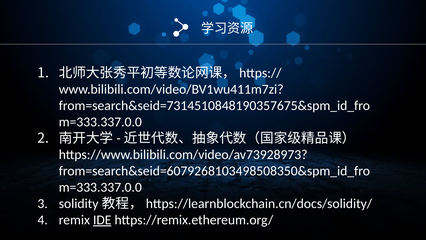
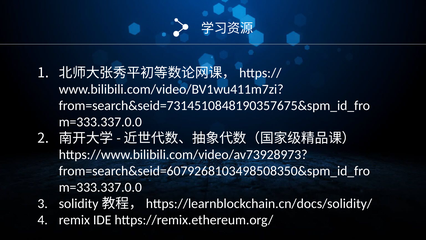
IDE underline: present -> none
